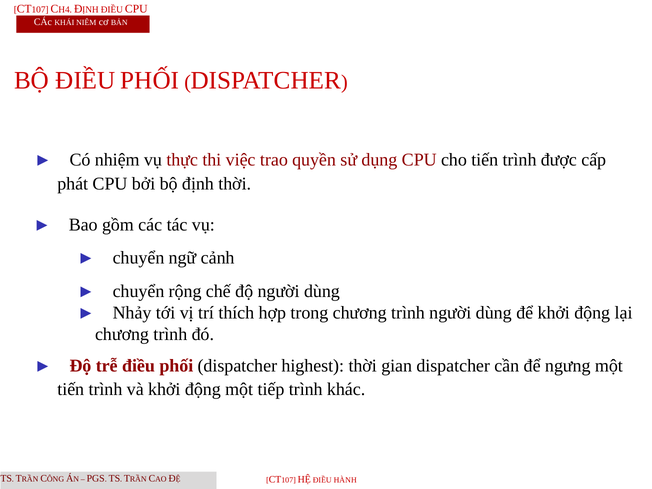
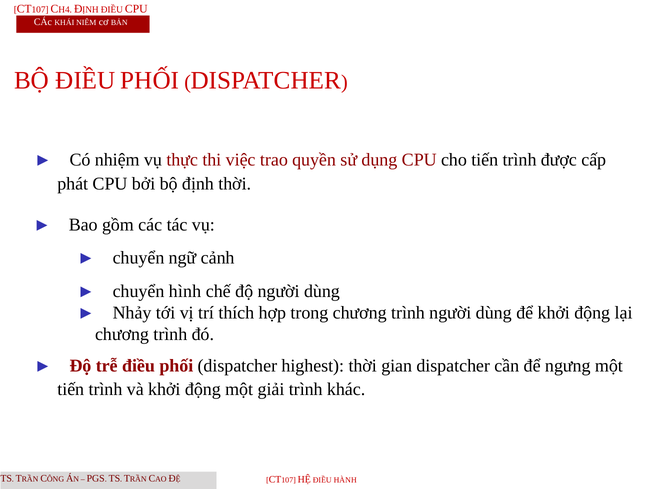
rộng: rộng -> hình
tiếp: tiếp -> giải
